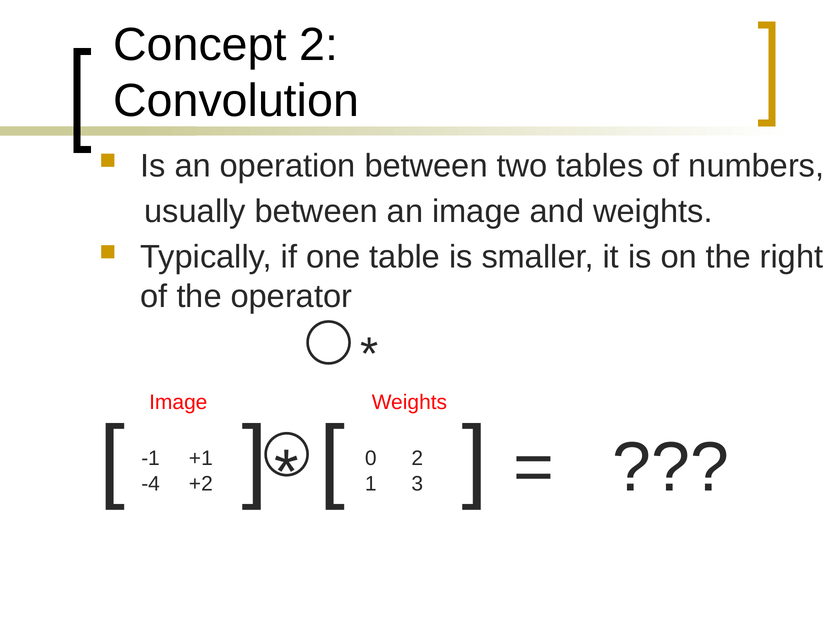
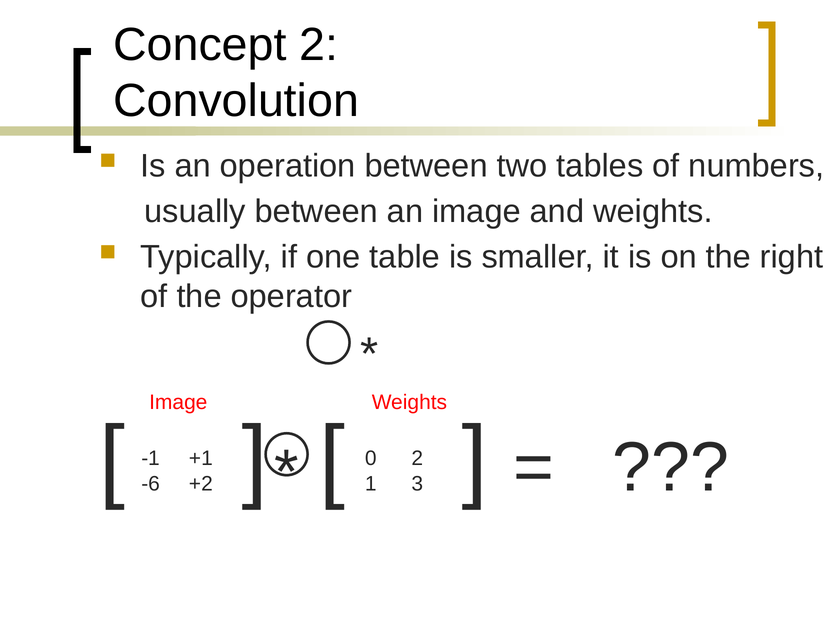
-4: -4 -> -6
